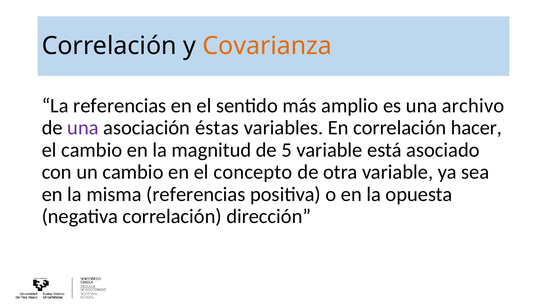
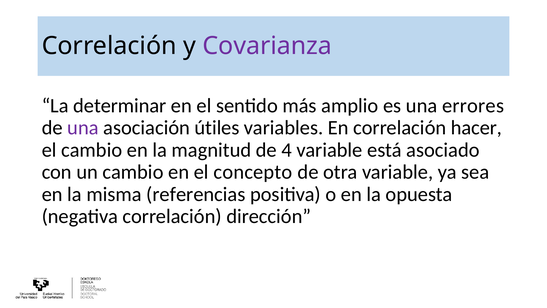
Covarianza colour: orange -> purple
La referencias: referencias -> determinar
archivo: archivo -> errores
éstas: éstas -> útiles
5: 5 -> 4
